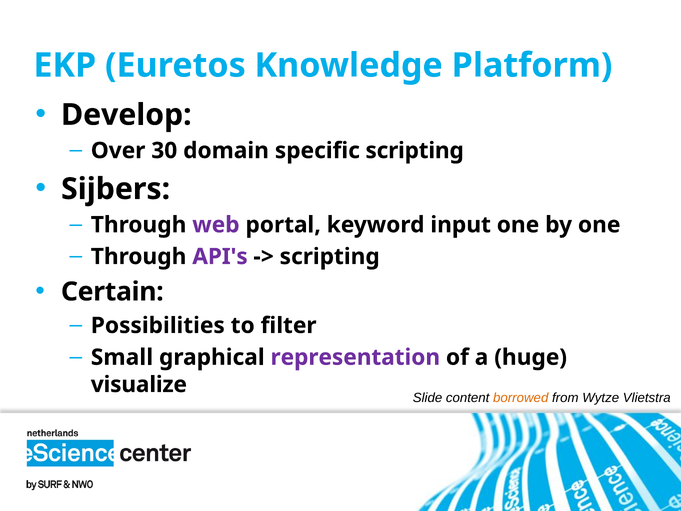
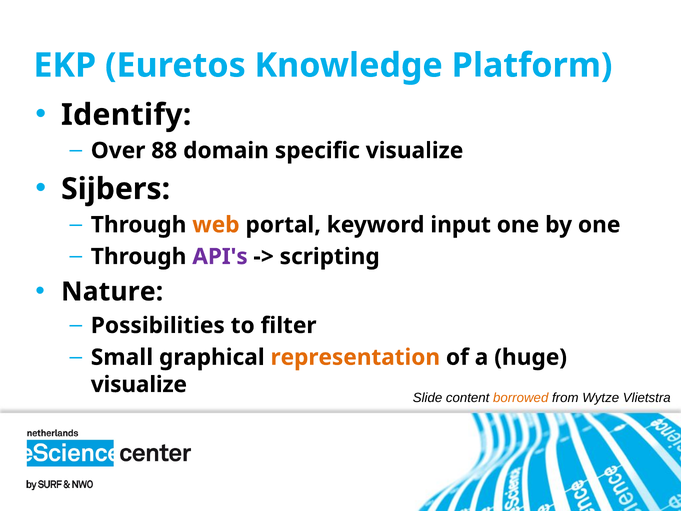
Develop: Develop -> Identify
30: 30 -> 88
specific scripting: scripting -> visualize
web colour: purple -> orange
Certain: Certain -> Nature
representation colour: purple -> orange
